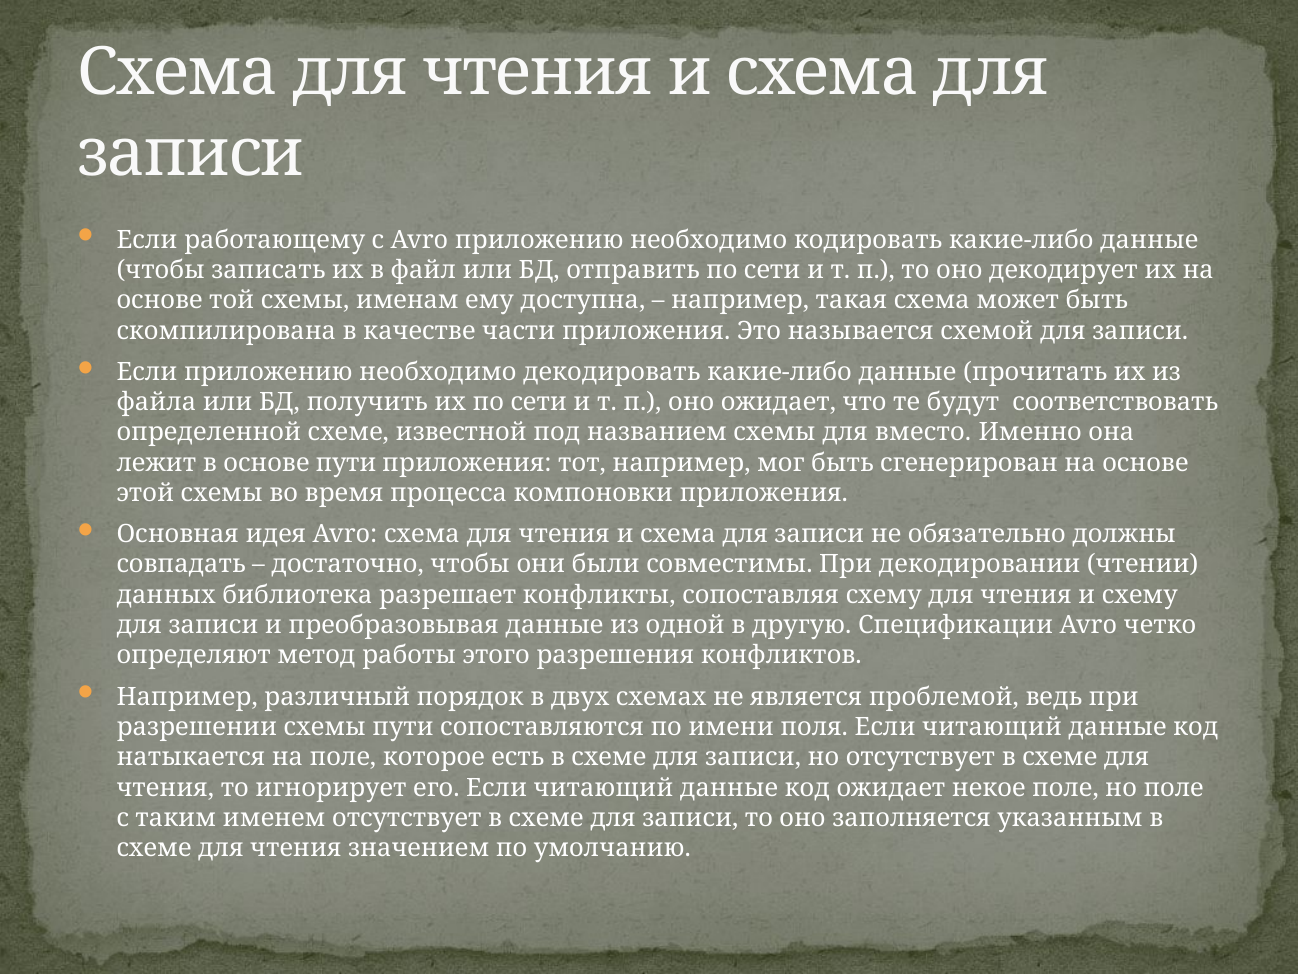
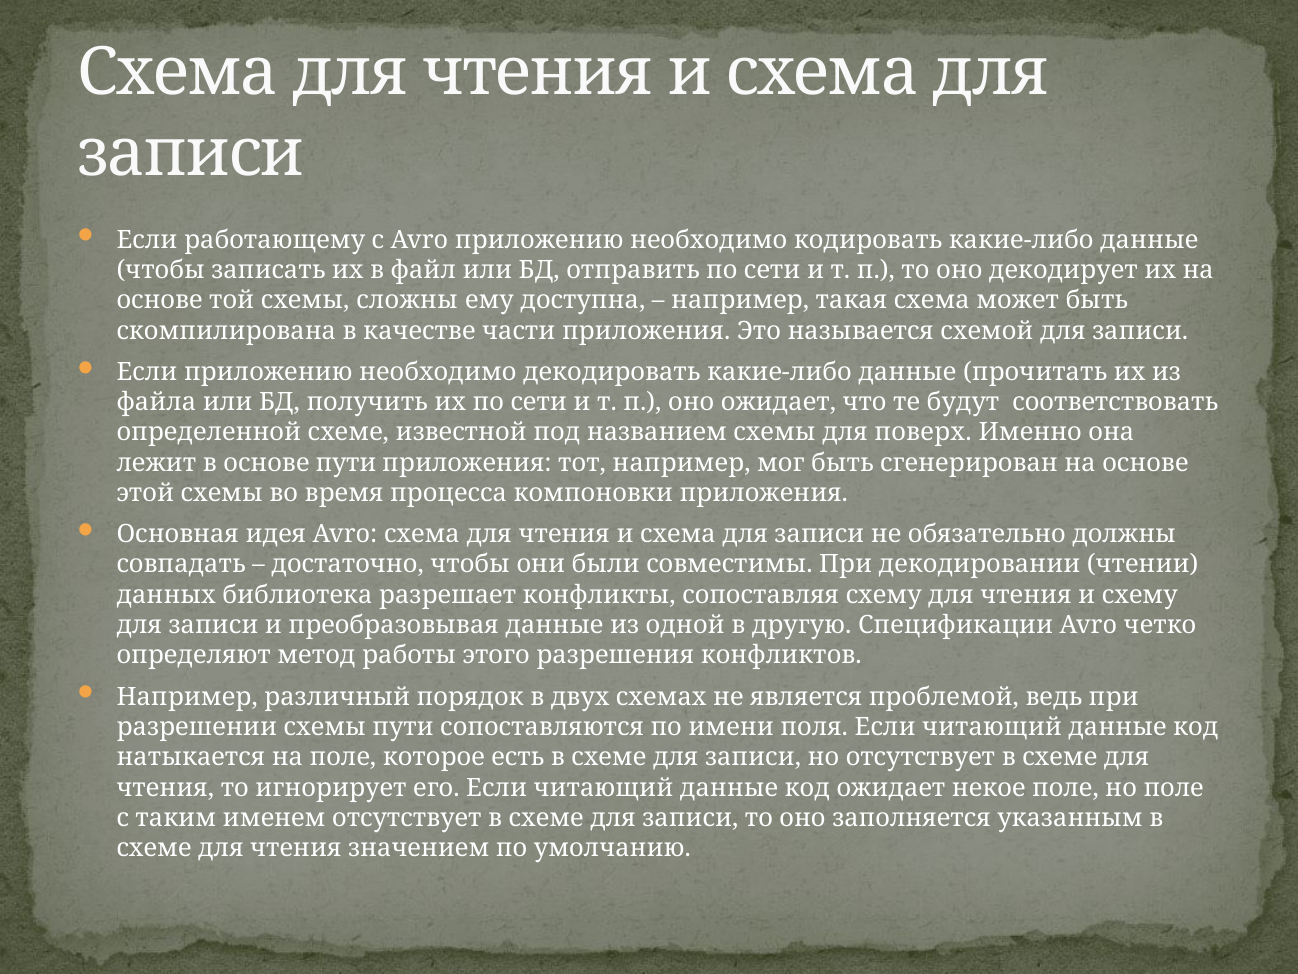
именам: именам -> сложны
вместо: вместо -> поверх
